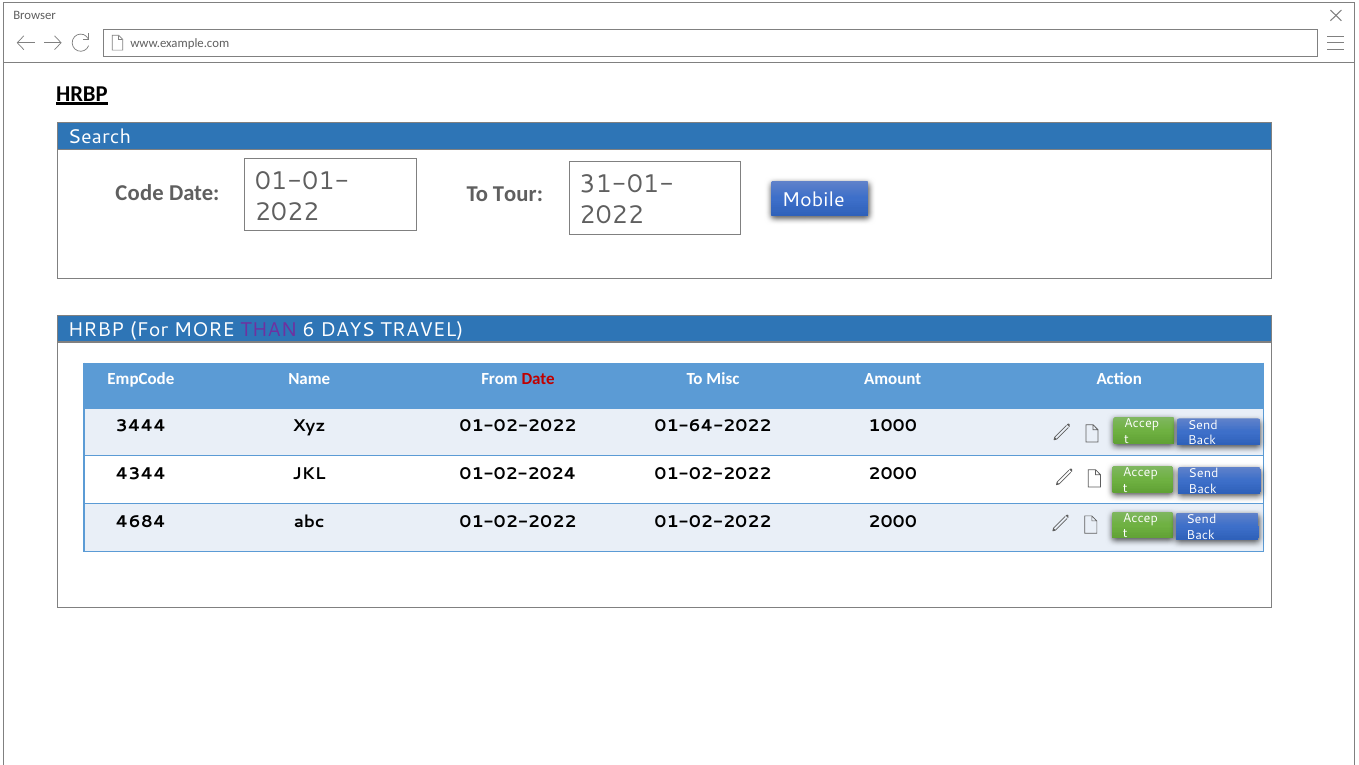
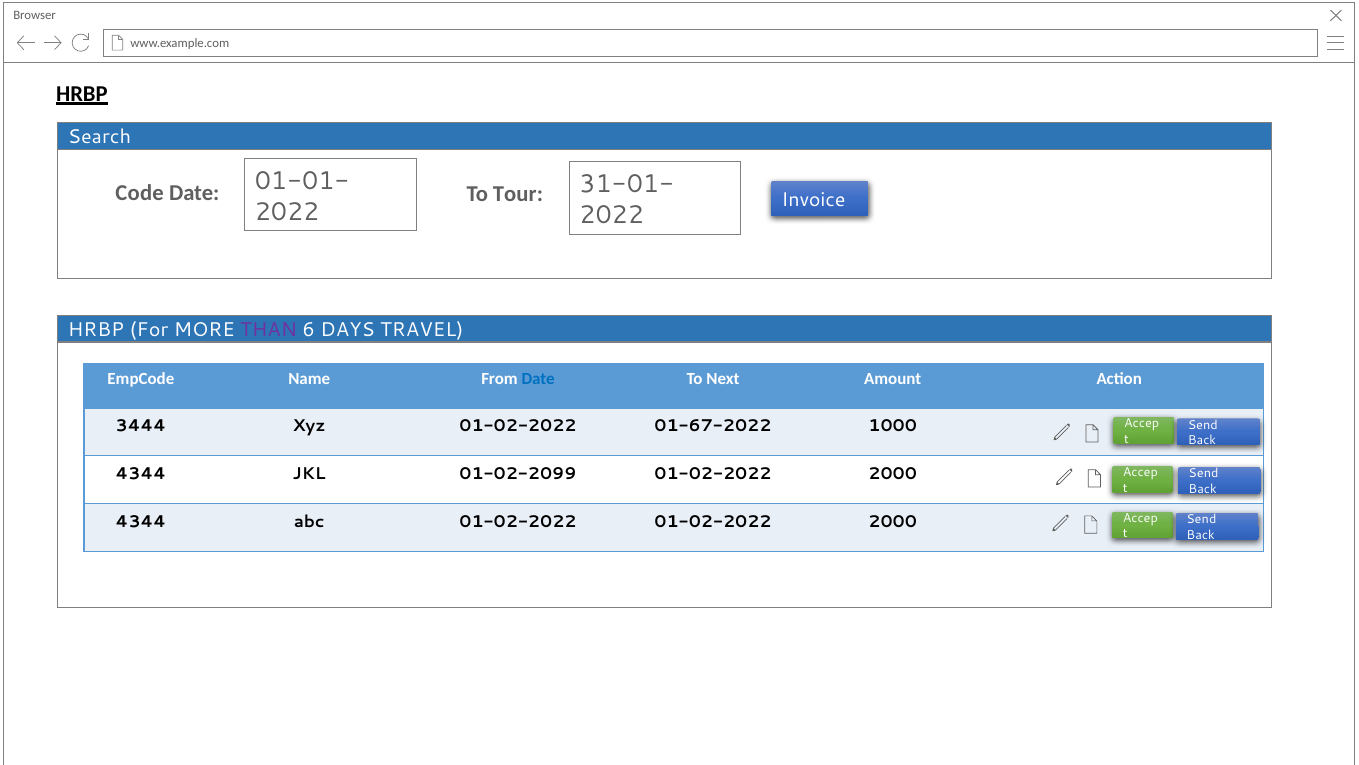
Mobile: Mobile -> Invoice
Date at (538, 379) colour: red -> blue
Misc: Misc -> Next
01-64-2022: 01-64-2022 -> 01-67-2022
01-02-2024: 01-02-2024 -> 01-02-2099
4684 at (141, 521): 4684 -> 4344
